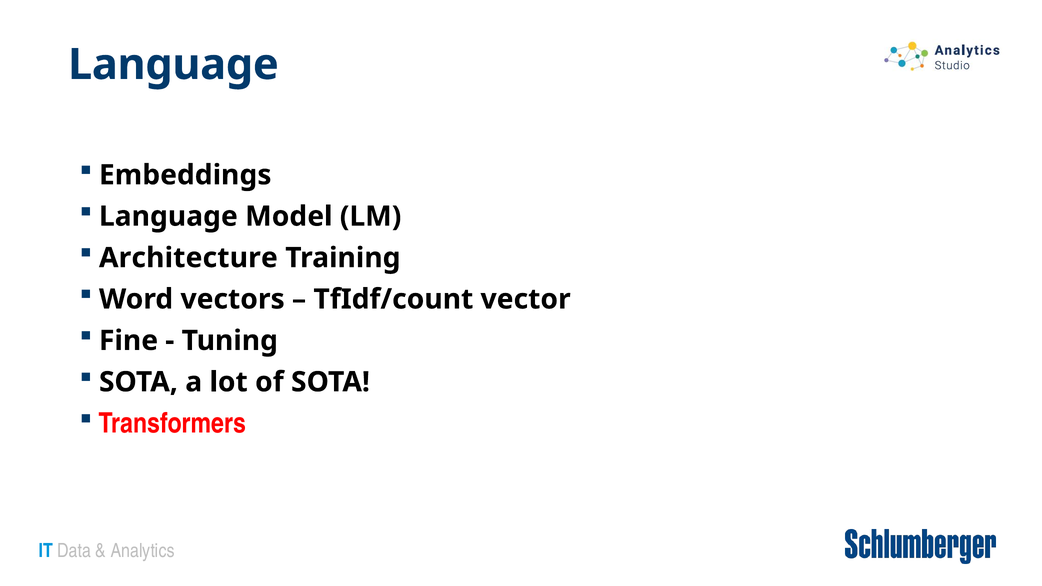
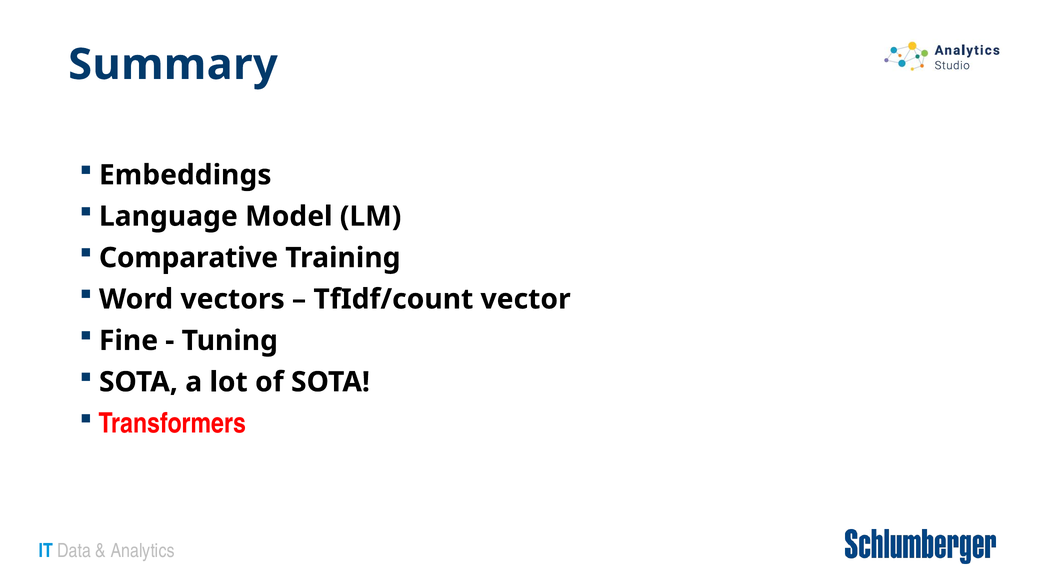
Language at (173, 65): Language -> Summary
Architecture: Architecture -> Comparative
